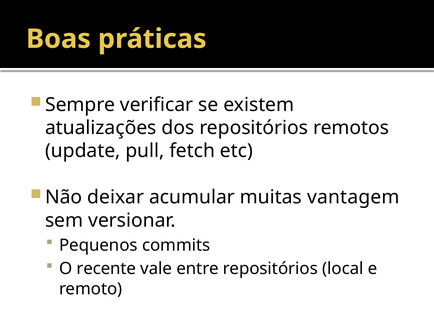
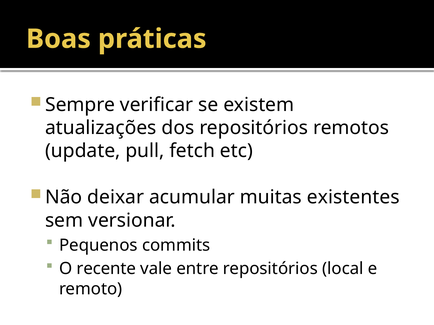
vantagem: vantagem -> existentes
